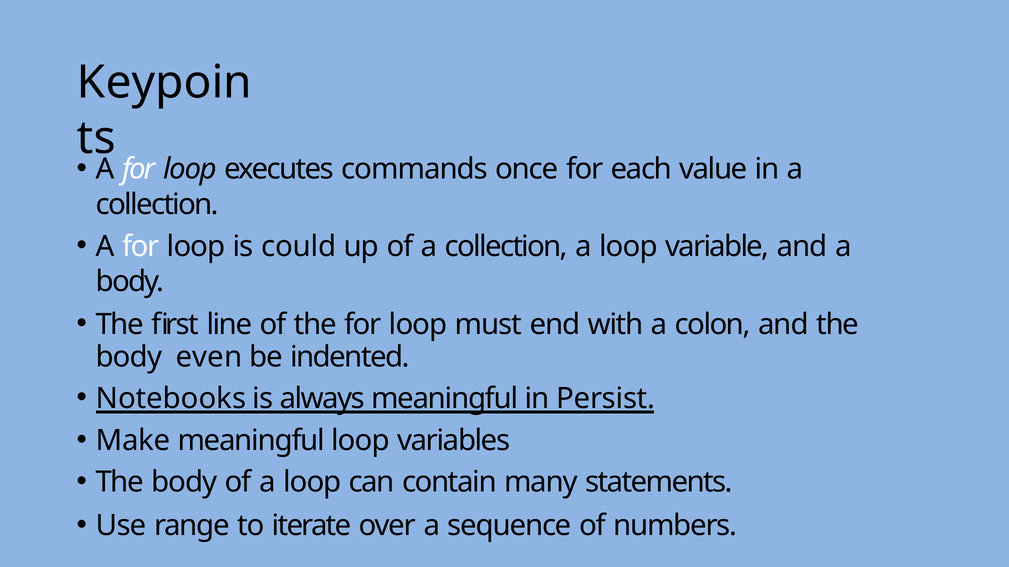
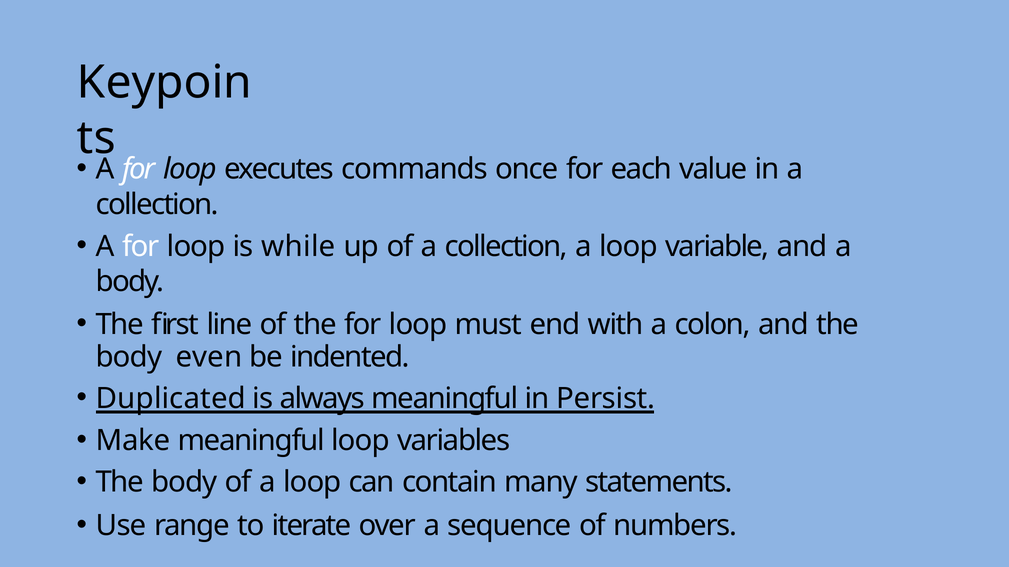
could: could -> while
Notebooks: Notebooks -> Duplicated
